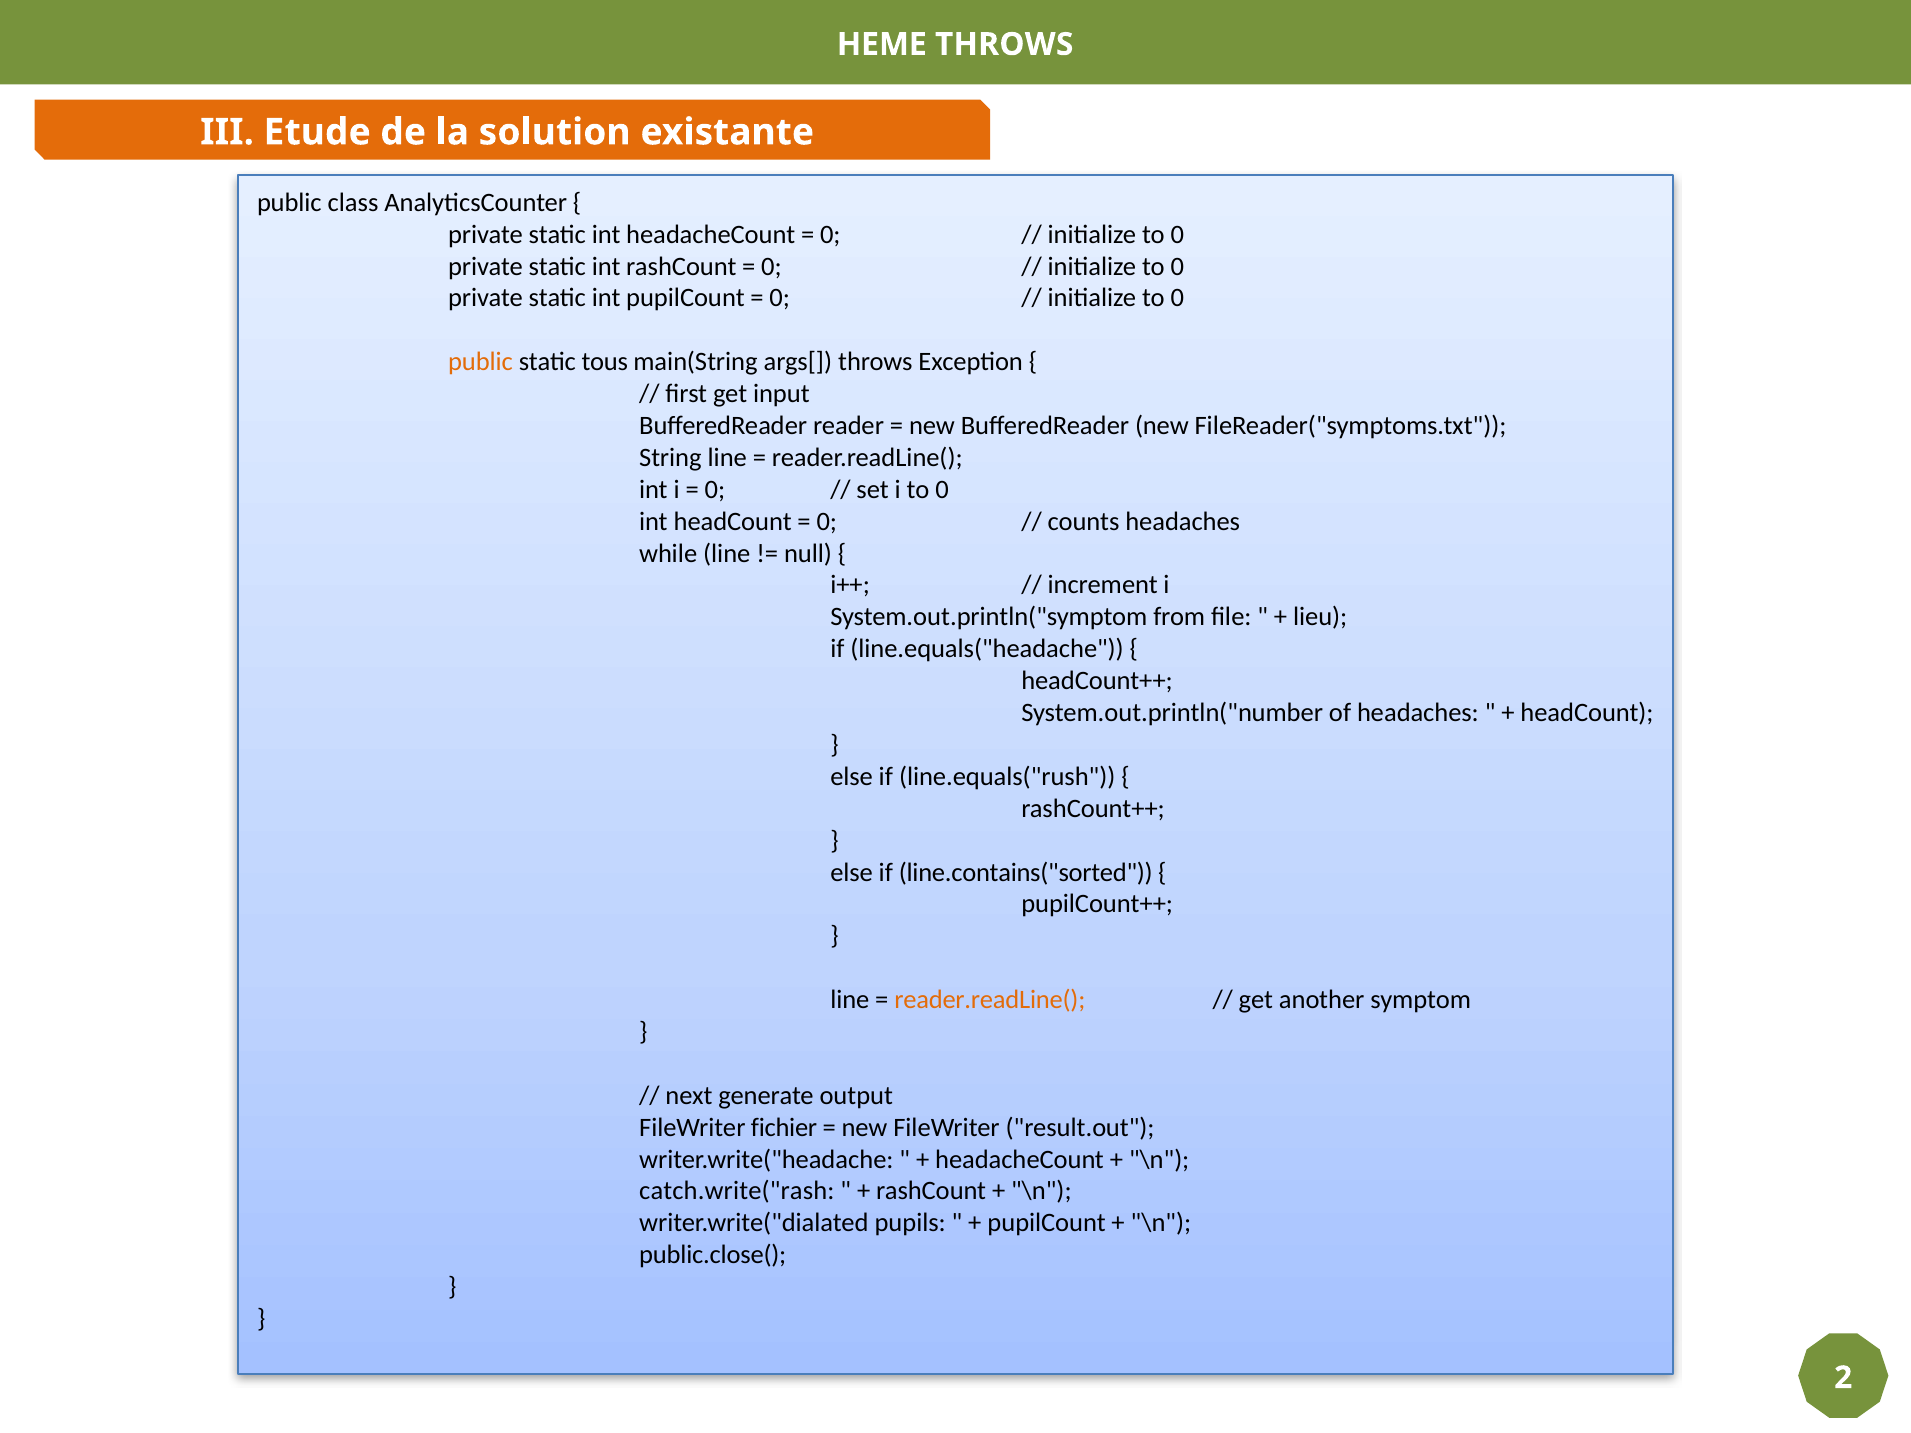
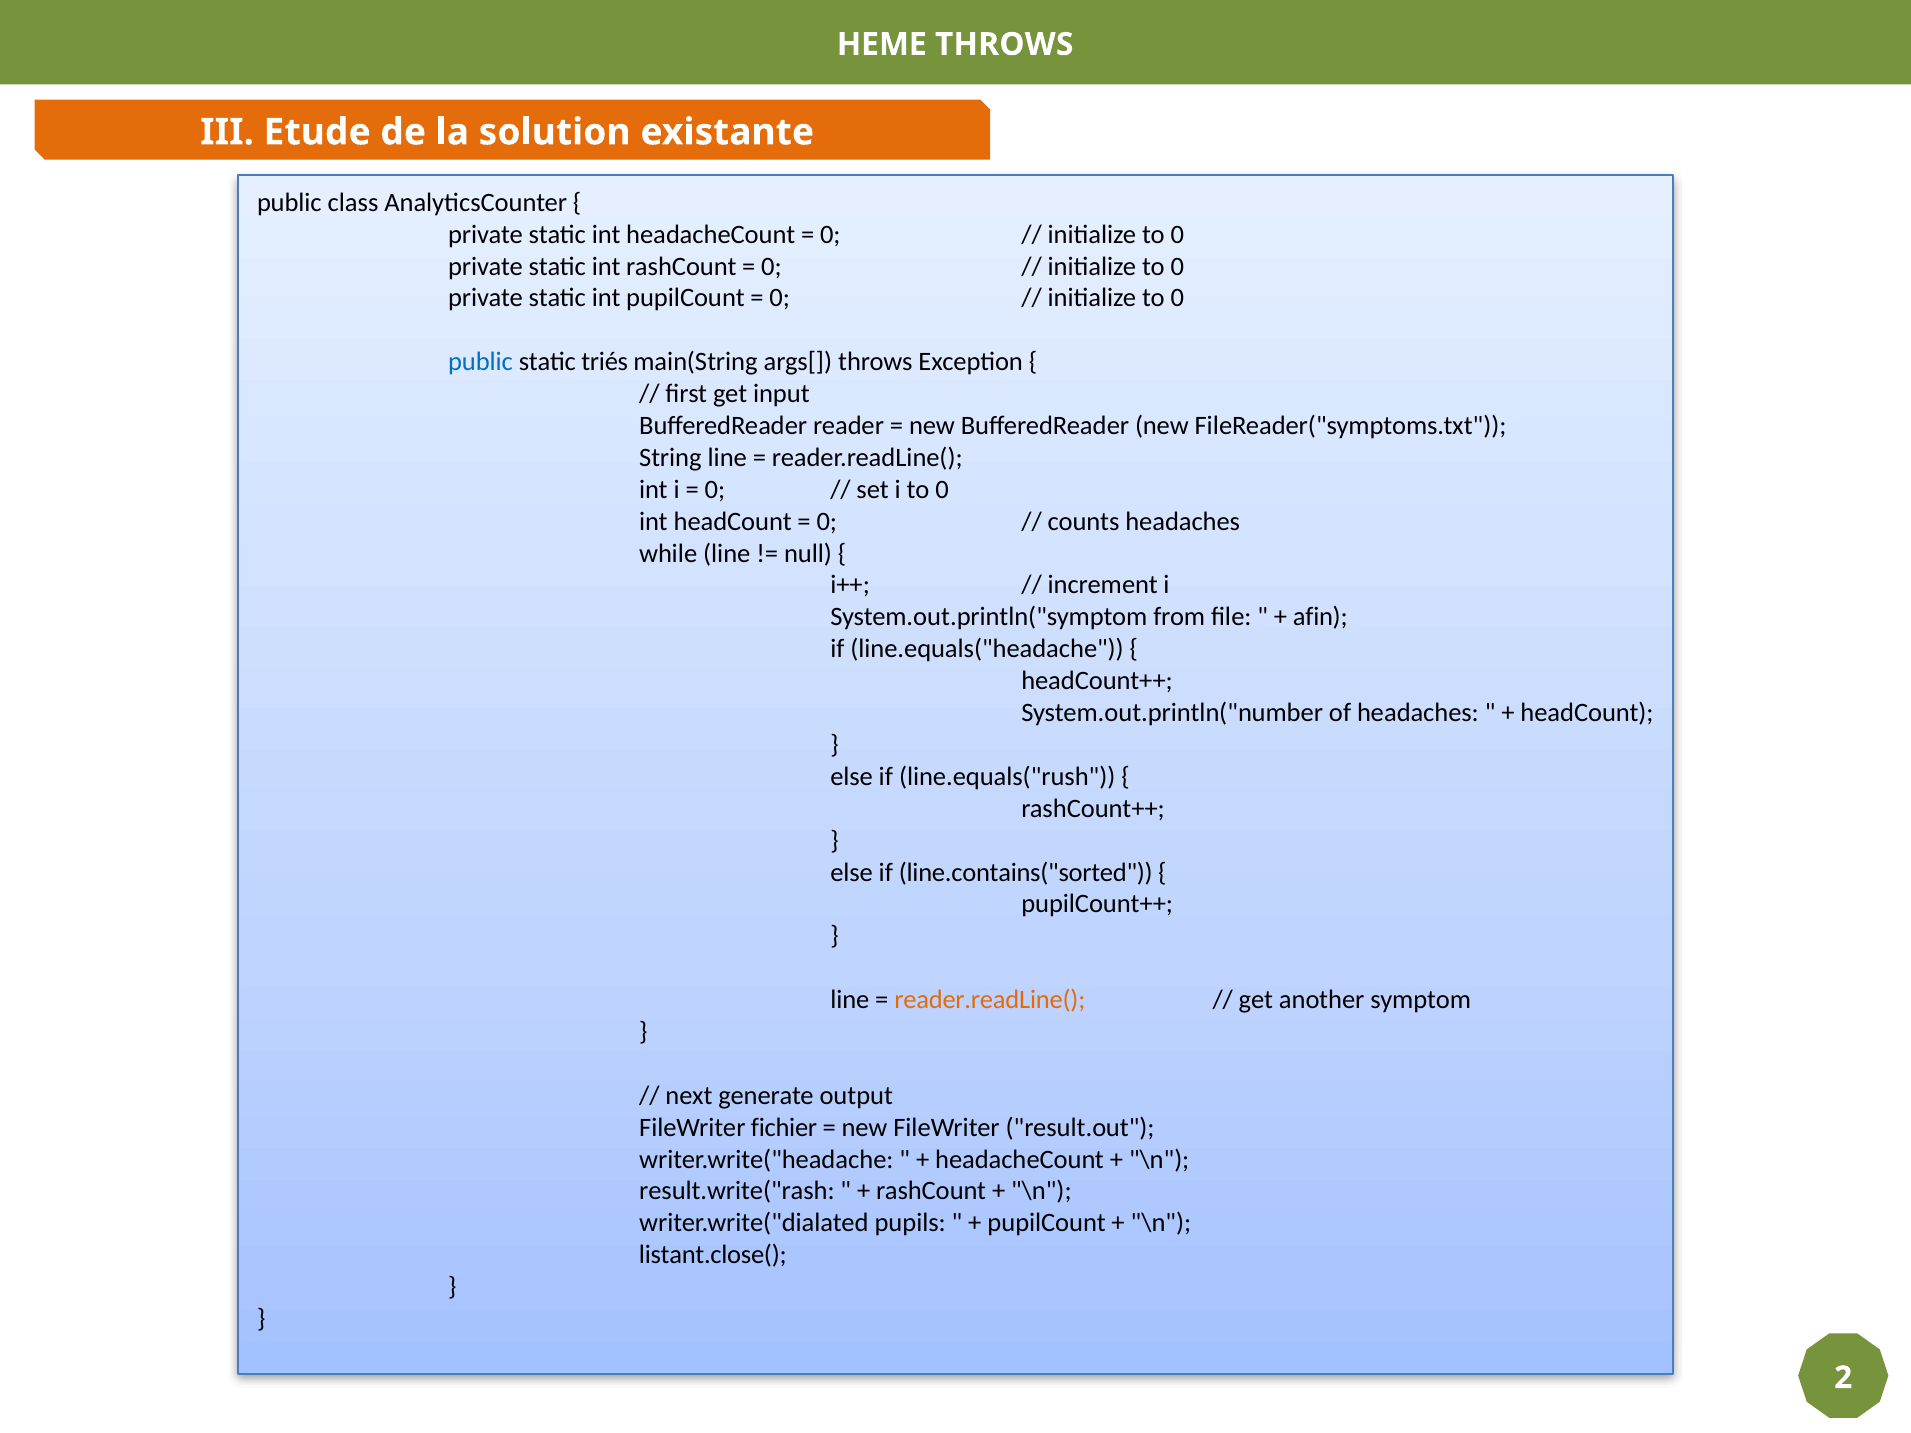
public at (480, 362) colour: orange -> blue
tous: tous -> triés
lieu: lieu -> afin
catch.write("rash: catch.write("rash -> result.write("rash
public.close(: public.close( -> listant.close(
